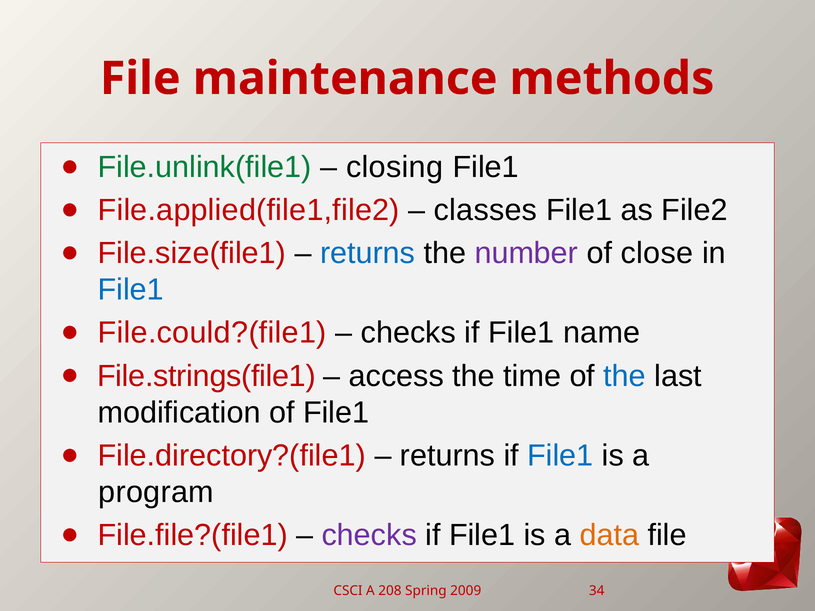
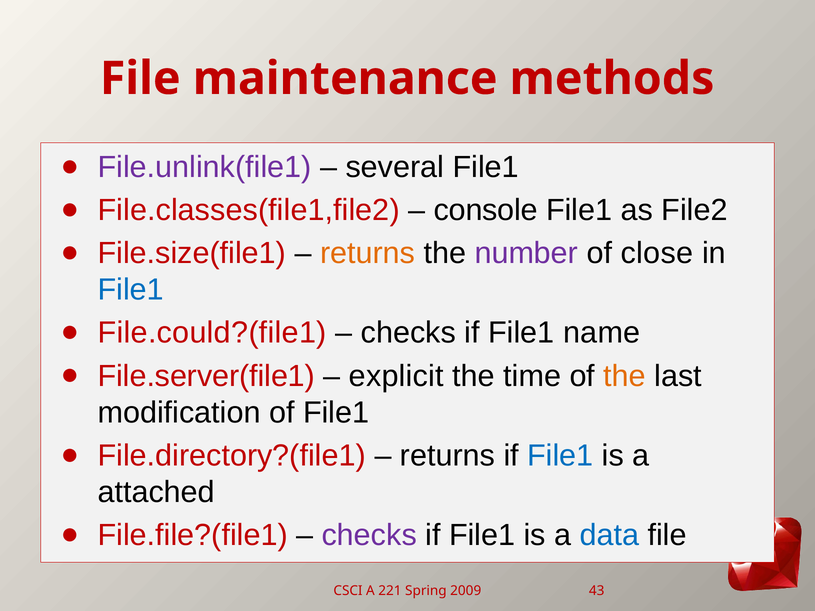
File.unlink(file1 colour: green -> purple
closing: closing -> several
File.applied(file1,file2: File.applied(file1,file2 -> File.classes(file1,file2
classes: classes -> console
returns at (368, 253) colour: blue -> orange
File.strings(file1: File.strings(file1 -> File.server(file1
access: access -> explicit
the at (625, 376) colour: blue -> orange
program: program -> attached
data colour: orange -> blue
208: 208 -> 221
34: 34 -> 43
